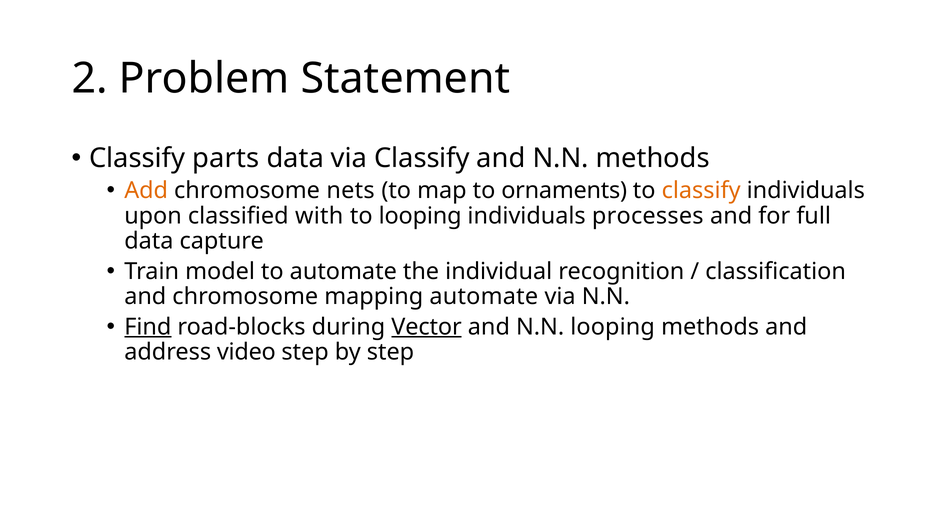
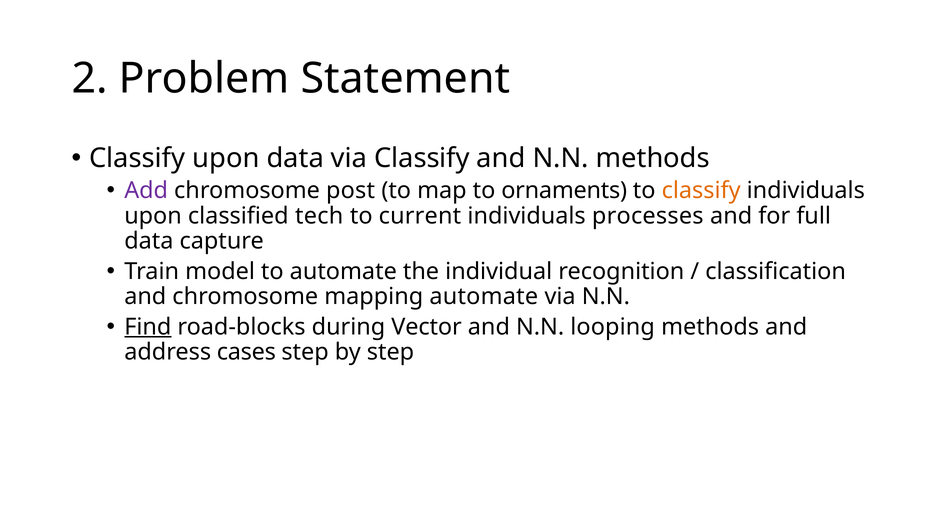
Classify parts: parts -> upon
Add colour: orange -> purple
nets: nets -> post
with: with -> tech
to looping: looping -> current
Vector underline: present -> none
video: video -> cases
